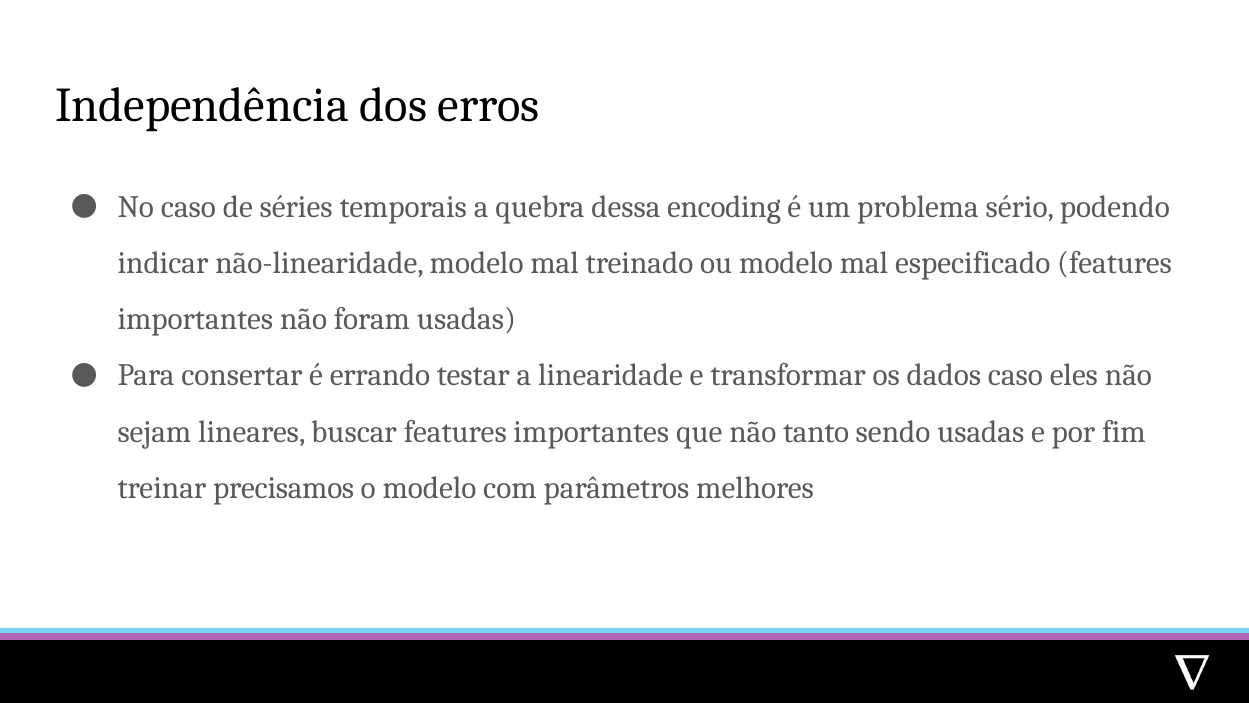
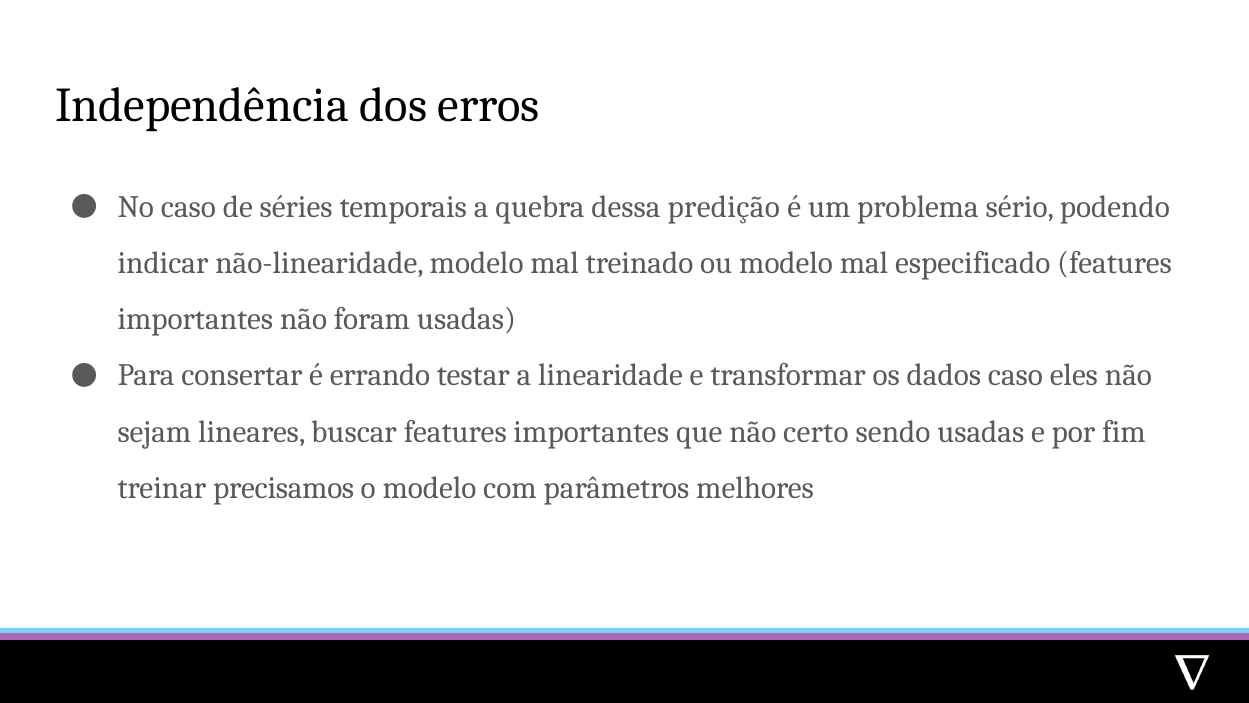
encoding: encoding -> predição
tanto: tanto -> certo
